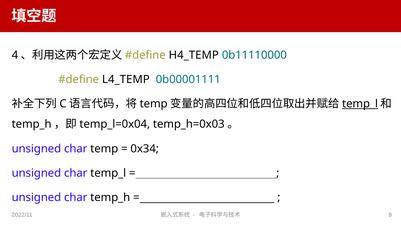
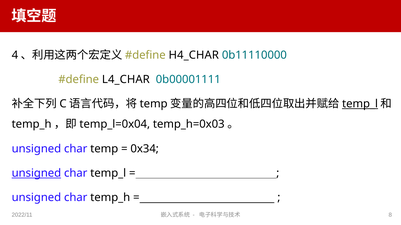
H4_TEMP: H4_TEMP -> H4_CHAR
L4_TEMP: L4_TEMP -> L4_CHAR
unsigned at (36, 174) underline: none -> present
